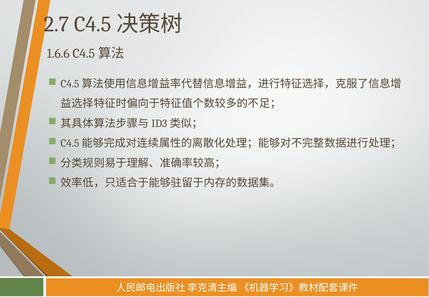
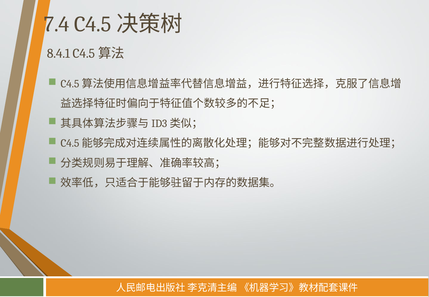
2.7: 2.7 -> 7.4
1.6.6: 1.6.6 -> 8.4.1
